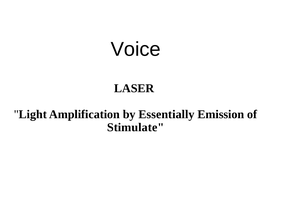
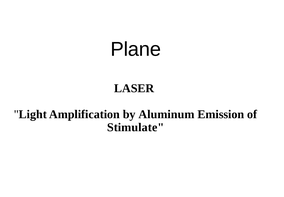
Voice: Voice -> Plane
Essentially: Essentially -> Aluminum
